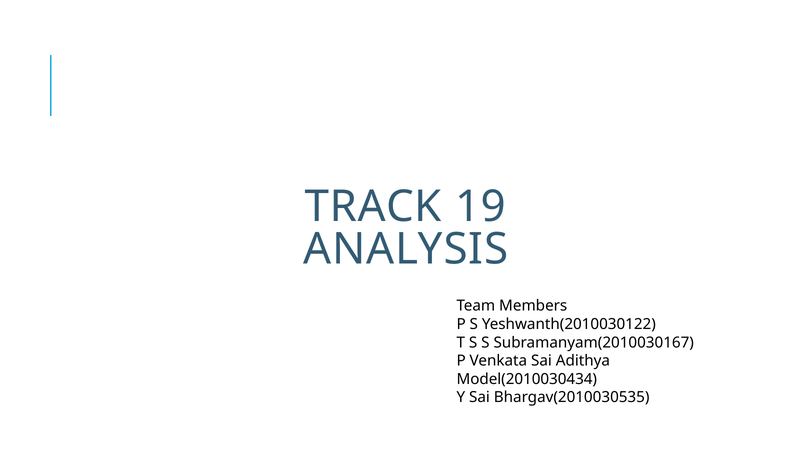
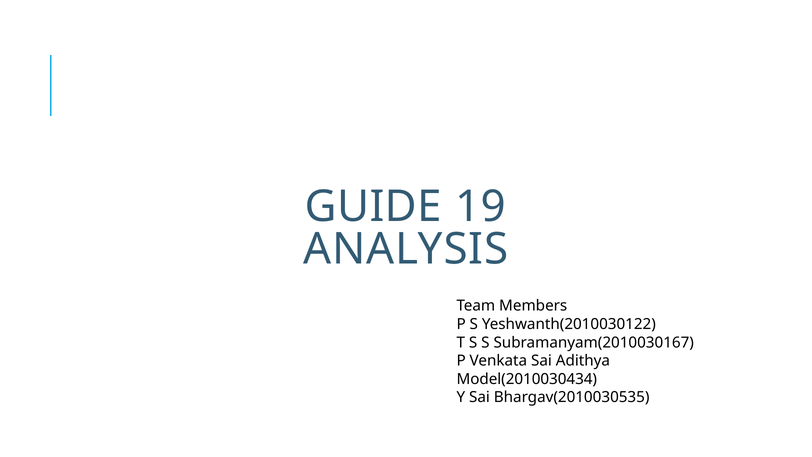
TRACK: TRACK -> GUIDE
